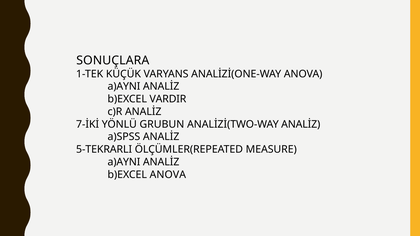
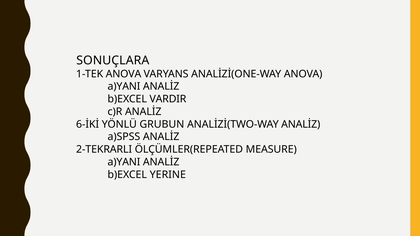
1-TEK KÜÇÜK: KÜÇÜK -> ANOVA
a)AYNI at (124, 87): a)AYNI -> a)YANI
7-İKİ: 7-İKİ -> 6-İKİ
5-TEKRARLI: 5-TEKRARLI -> 2-TEKRARLI
a)AYNI at (124, 162): a)AYNI -> a)YANI
b)EXCEL ANOVA: ANOVA -> YERINE
